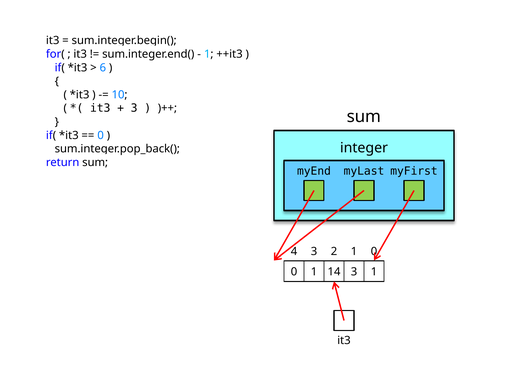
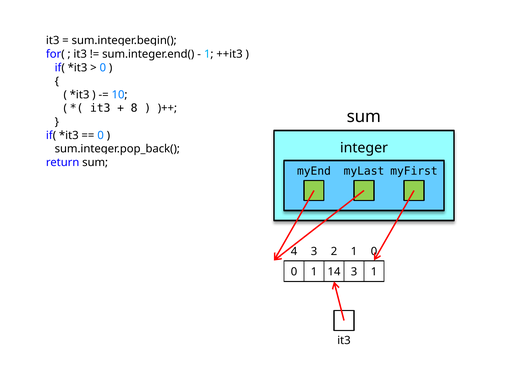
6 at (103, 68): 6 -> 0
3 at (134, 108): 3 -> 8
